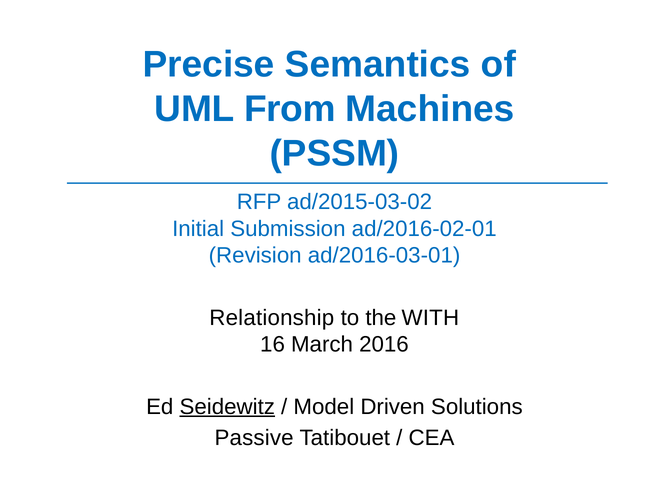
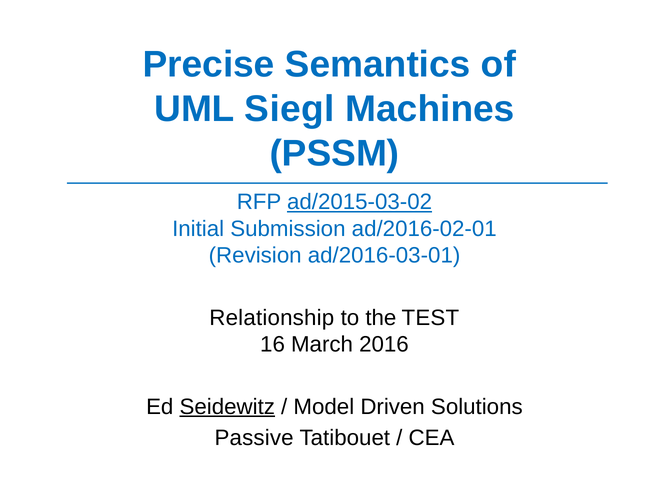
From: From -> Siegl
ad/2015-03-02 underline: none -> present
WITH: WITH -> TEST
